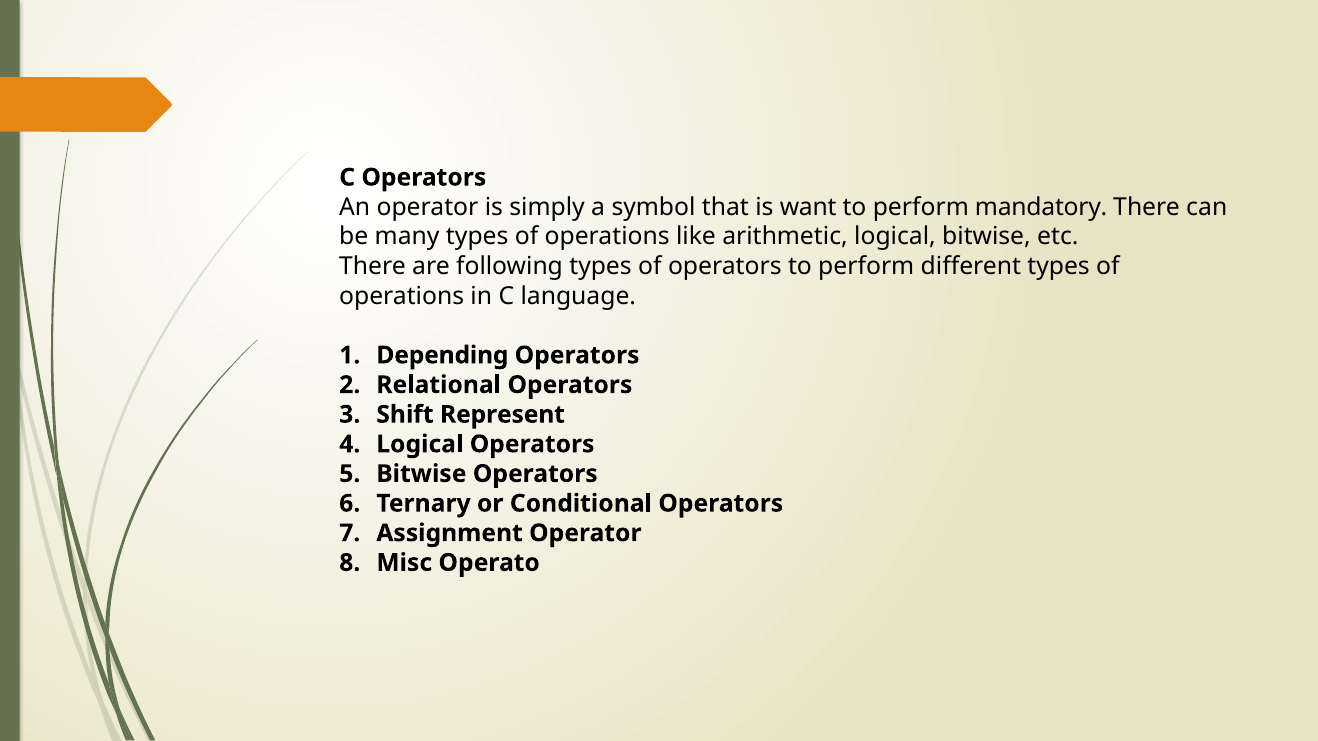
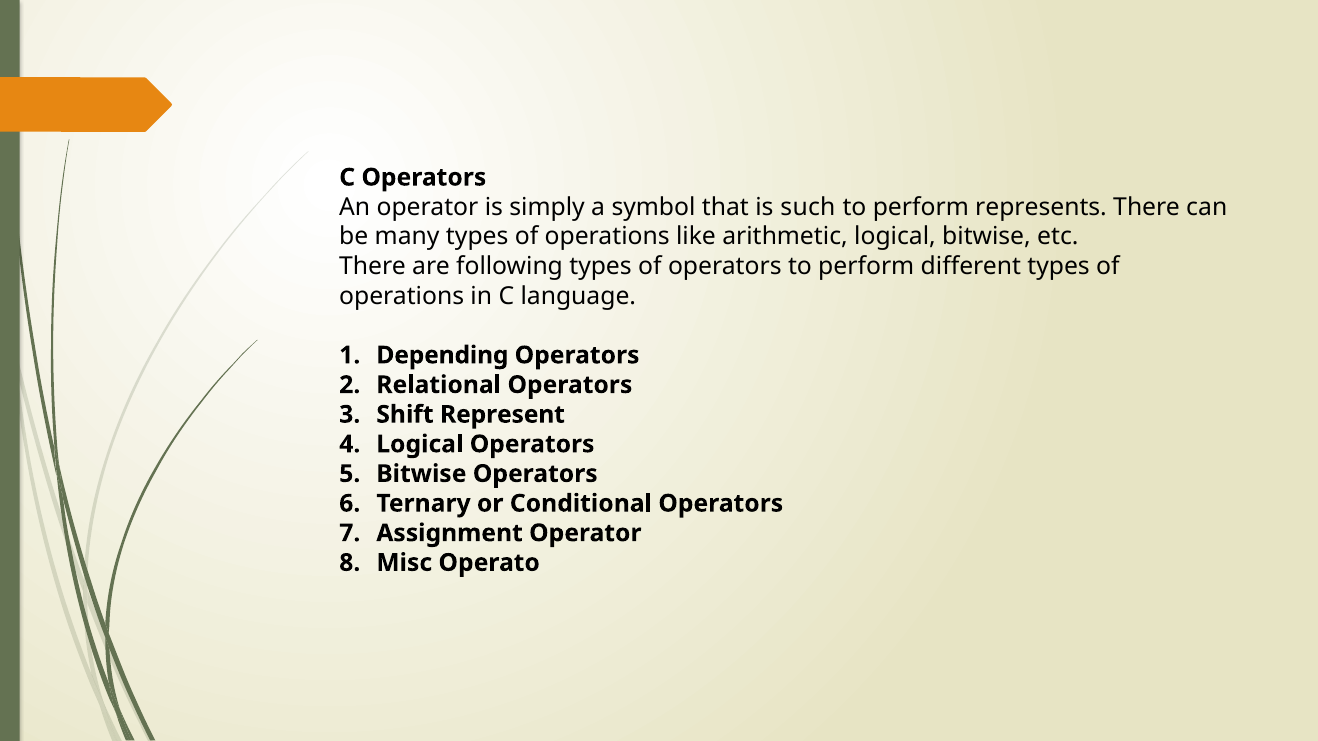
want: want -> such
mandatory: mandatory -> represents
